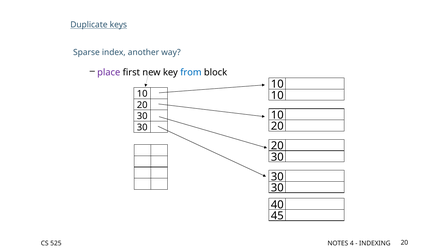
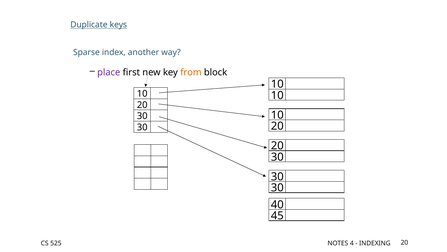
from colour: blue -> orange
